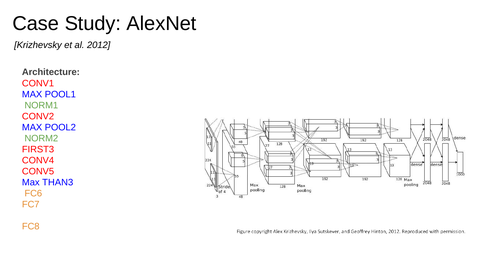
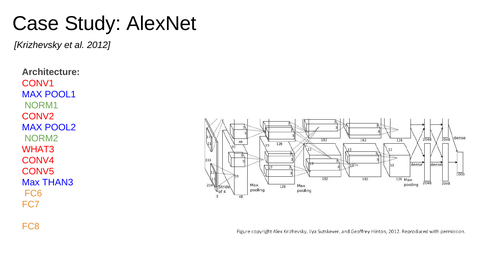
FIRST3: FIRST3 -> WHAT3
